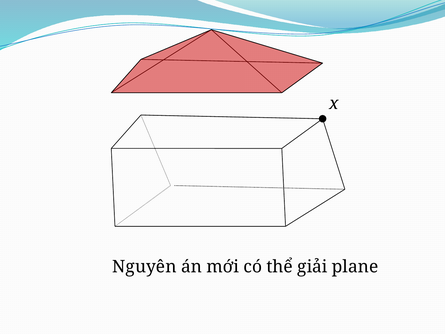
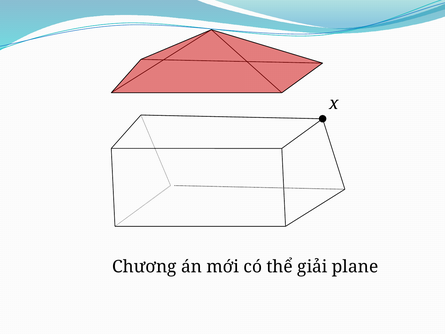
Nguyên: Nguyên -> Chương
